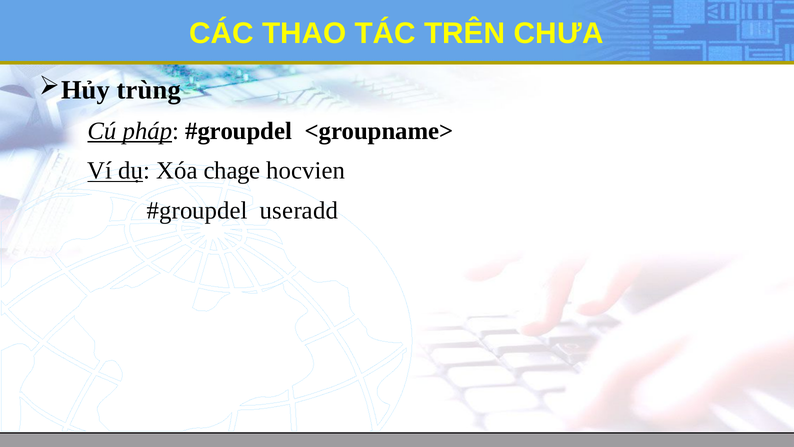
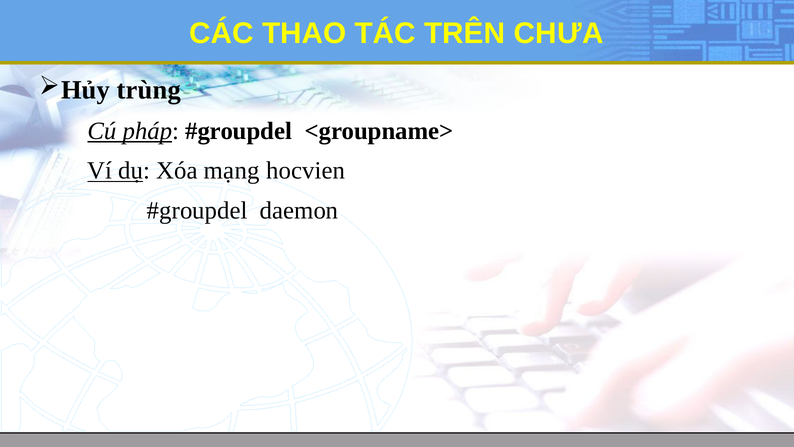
chage: chage -> mạng
useradd: useradd -> daemon
